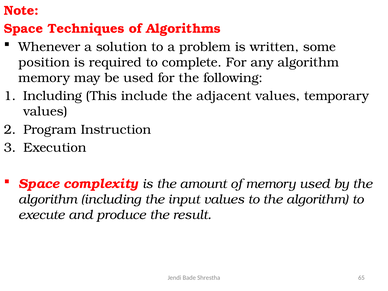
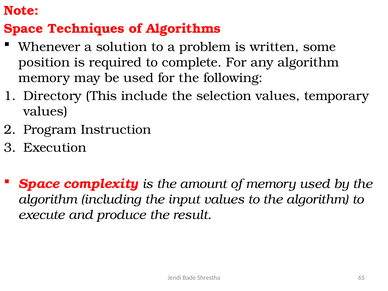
Including at (53, 96): Including -> Directory
adjacent: adjacent -> selection
